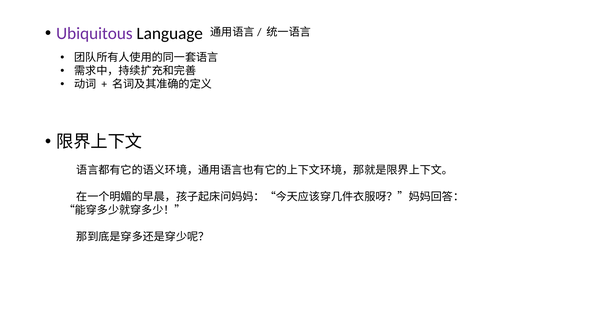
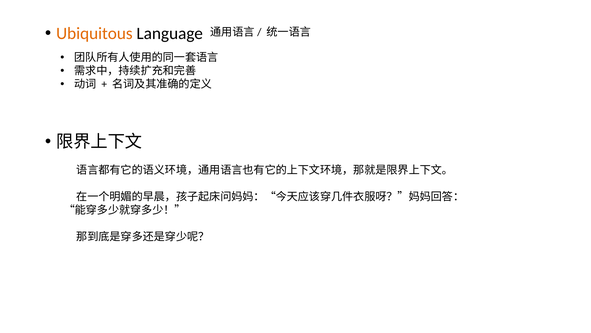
Ubiquitous colour: purple -> orange
